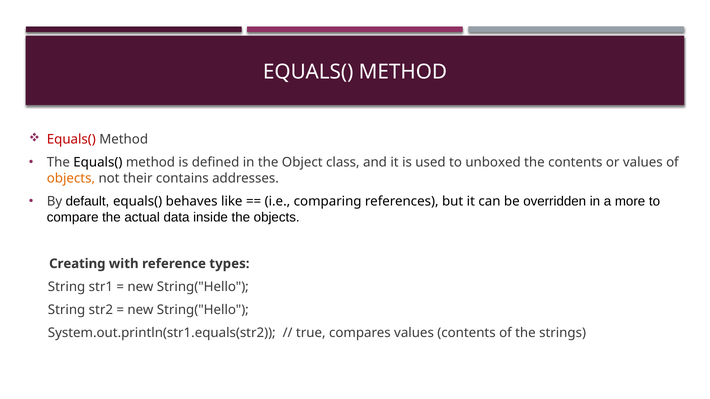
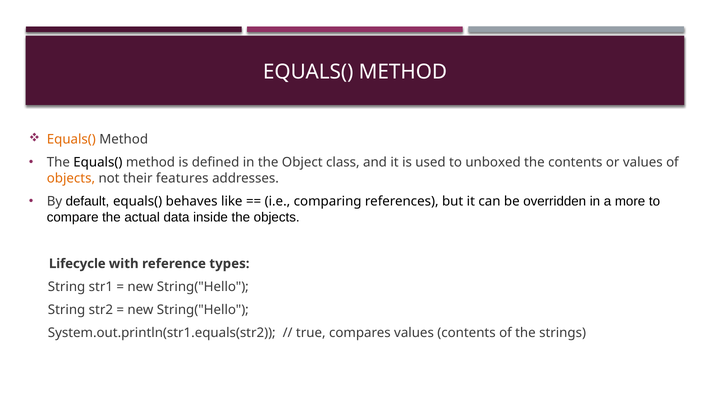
Equals( at (71, 140) colour: red -> orange
contains: contains -> features
Creating: Creating -> Lifecycle
